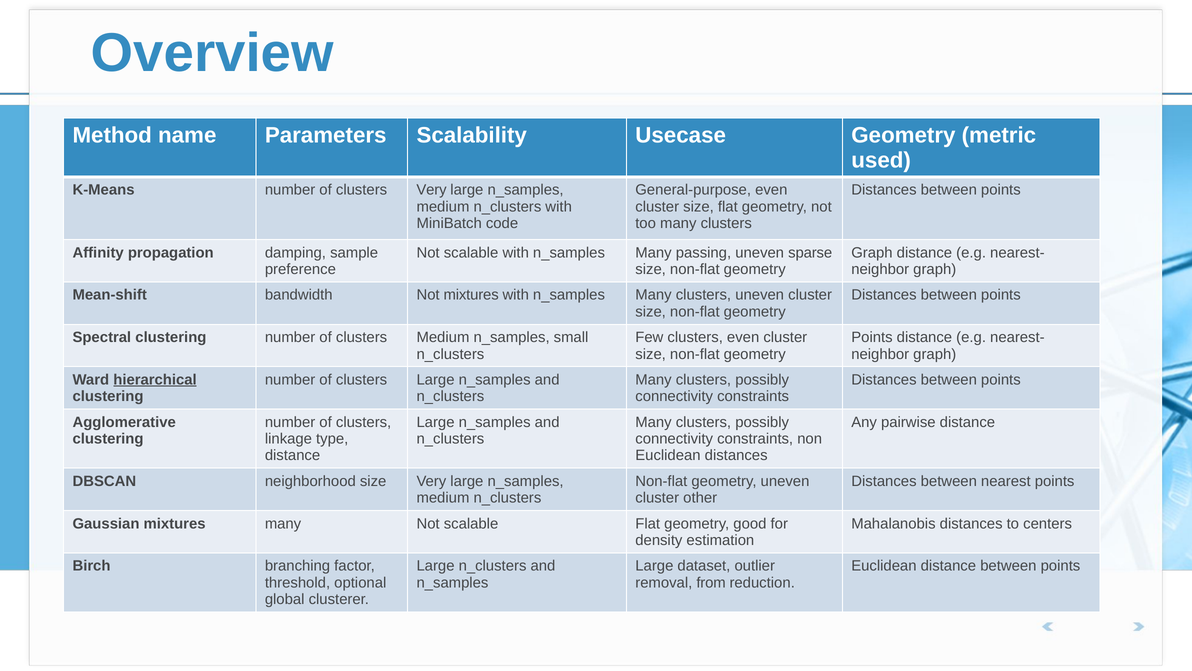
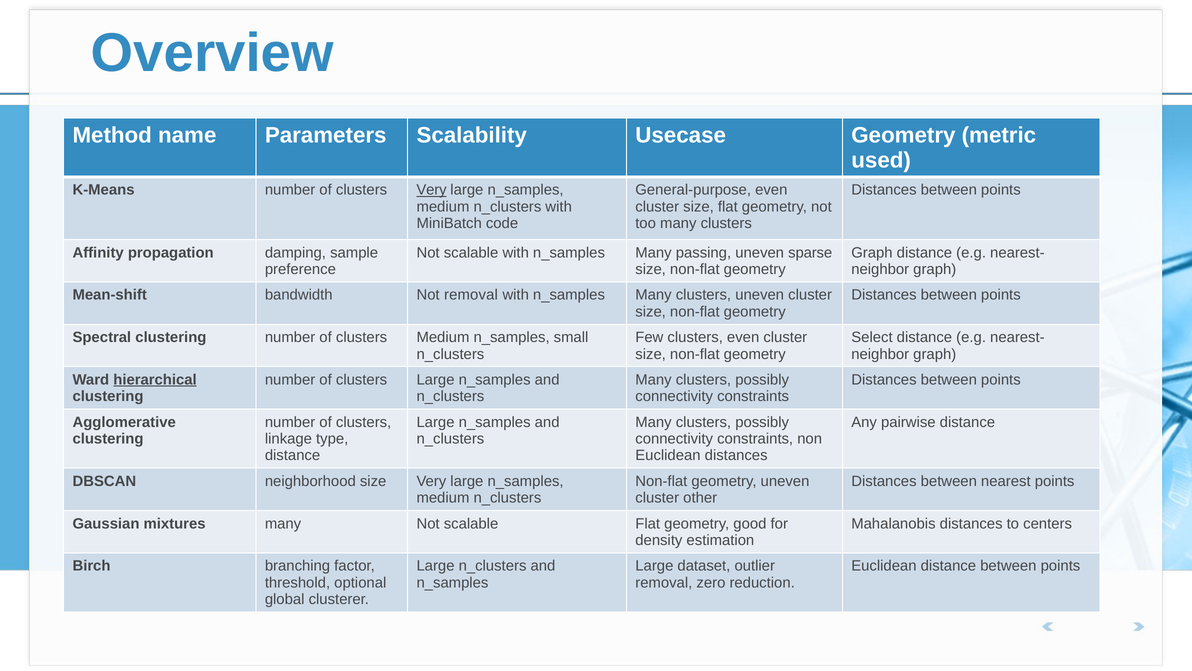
Very at (431, 190) underline: none -> present
Not mixtures: mixtures -> removal
Points at (872, 337): Points -> Select
from: from -> zero
